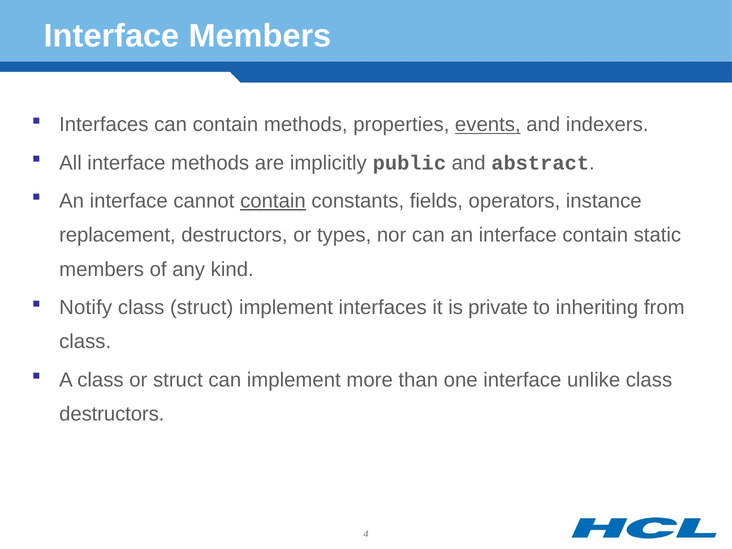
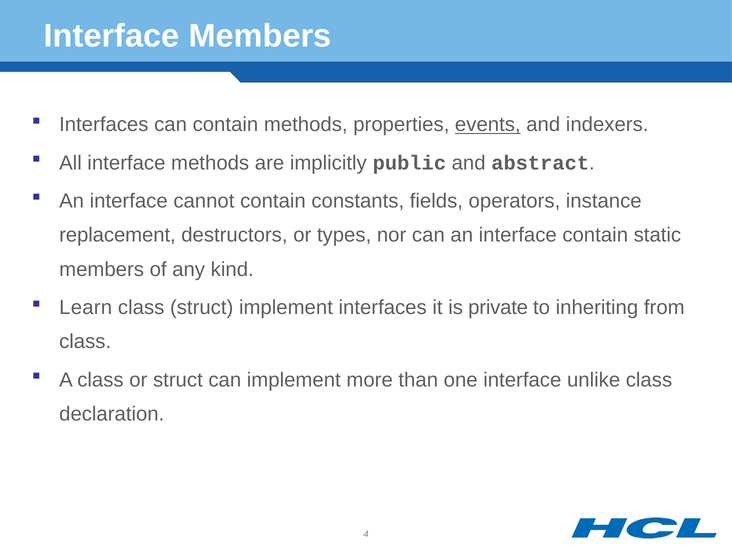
contain at (273, 201) underline: present -> none
Notify: Notify -> Learn
destructors at (112, 414): destructors -> declaration
